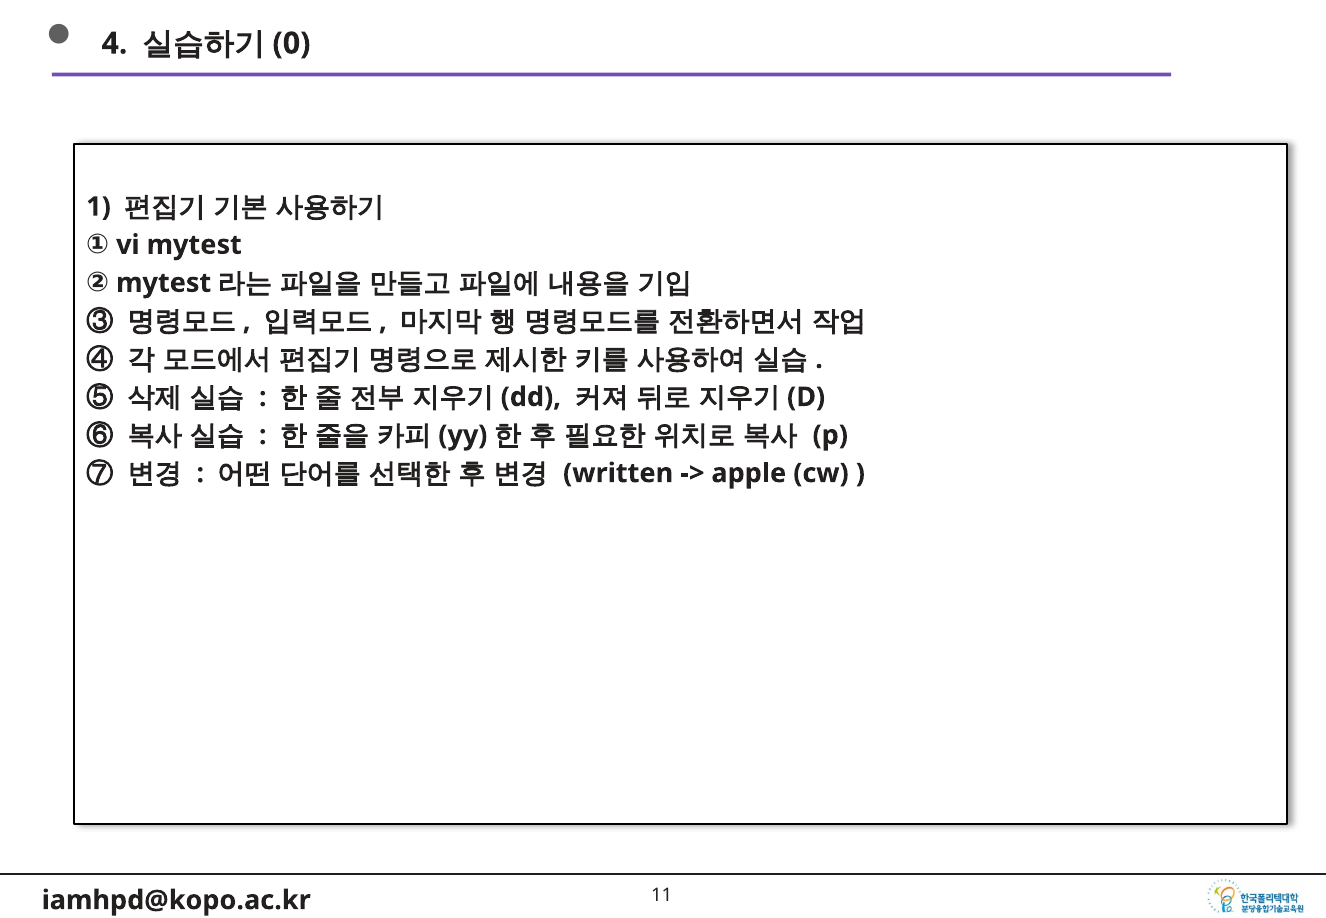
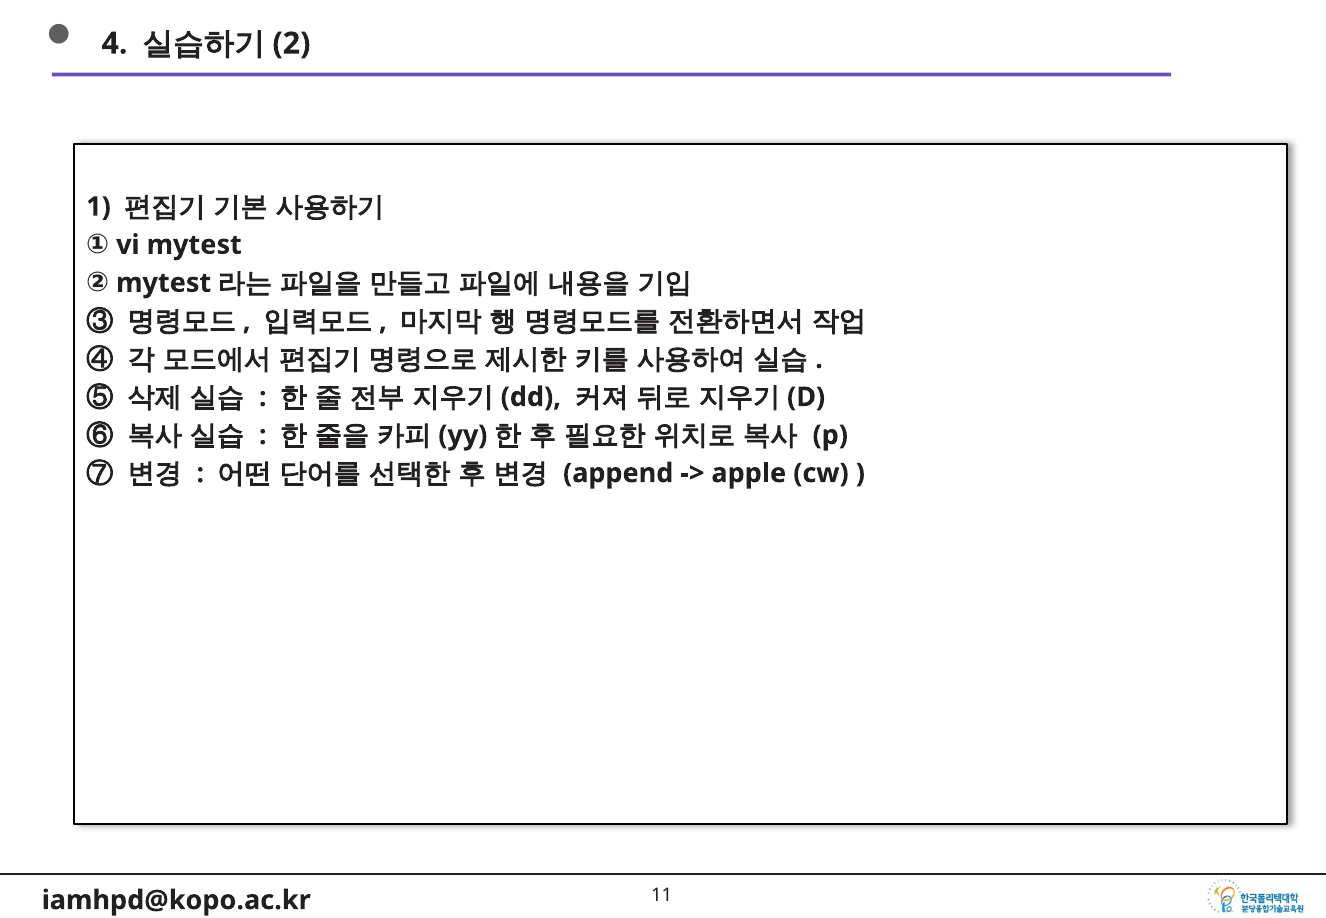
0: 0 -> 2
written: written -> append
